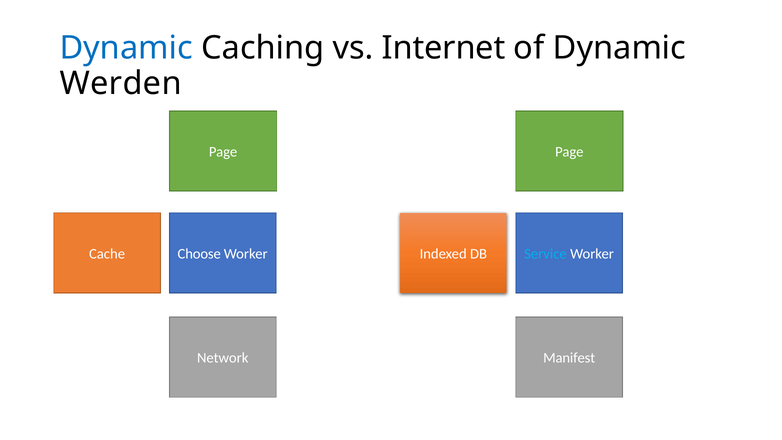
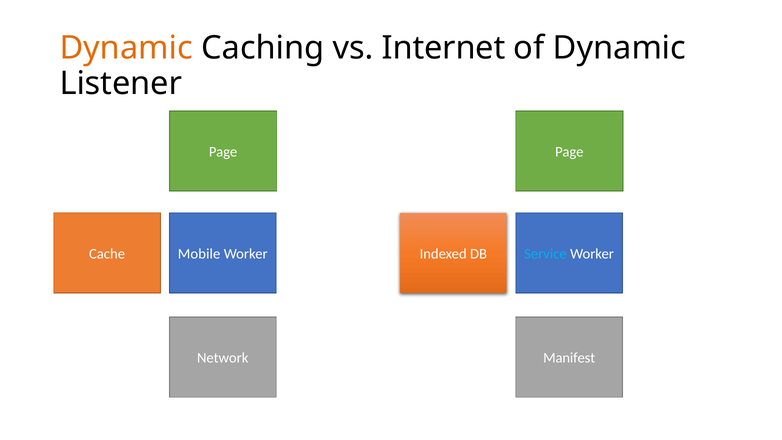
Dynamic at (126, 48) colour: blue -> orange
Werden: Werden -> Listener
Choose: Choose -> Mobile
